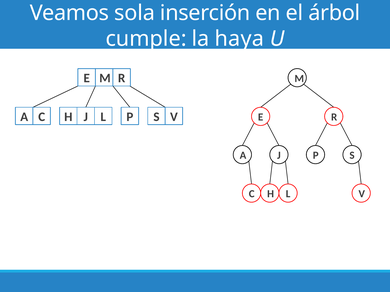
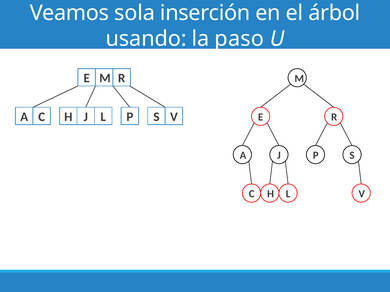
cumple: cumple -> usando
haya: haya -> paso
